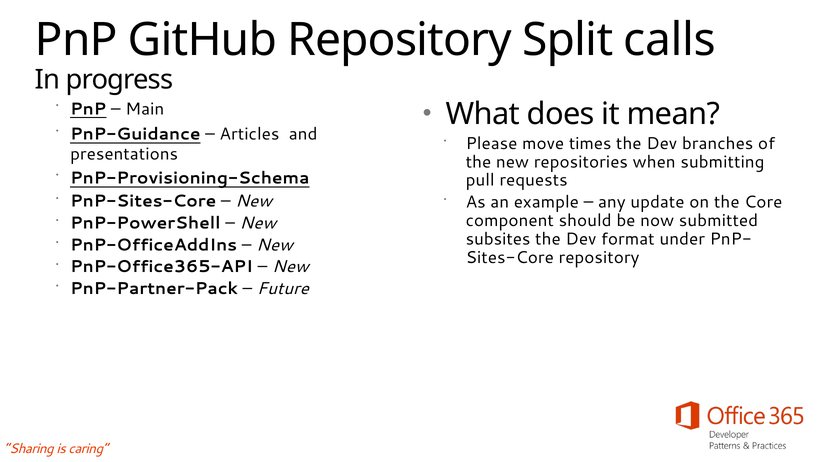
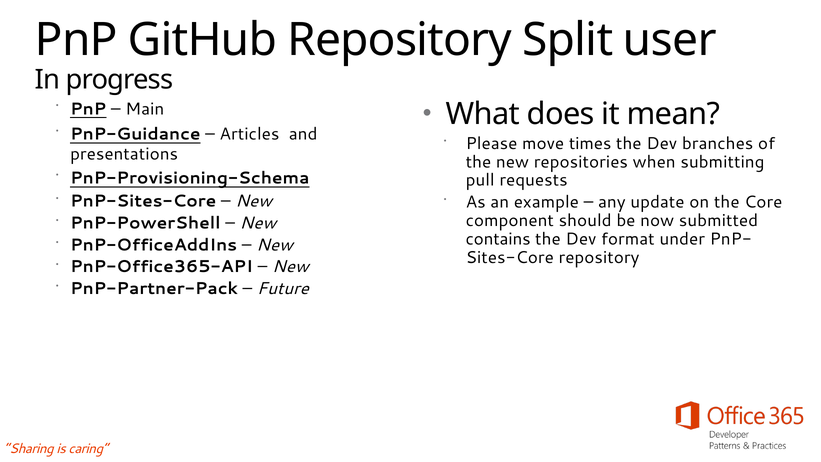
calls: calls -> user
subsites: subsites -> contains
